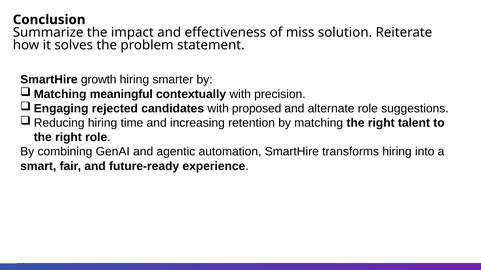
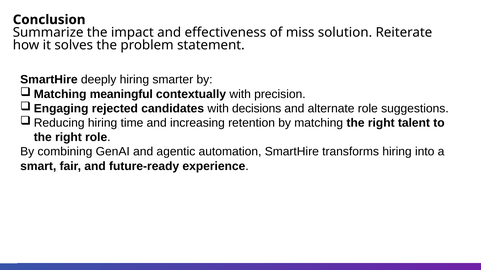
growth: growth -> deeply
proposed: proposed -> decisions
